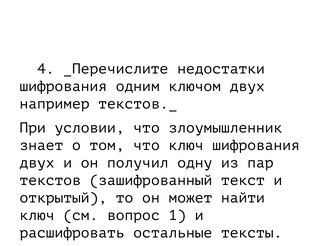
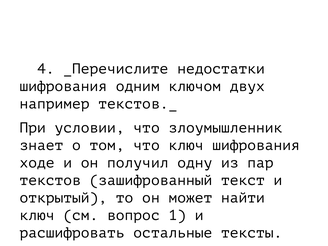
двух at (37, 163): двух -> ходе
